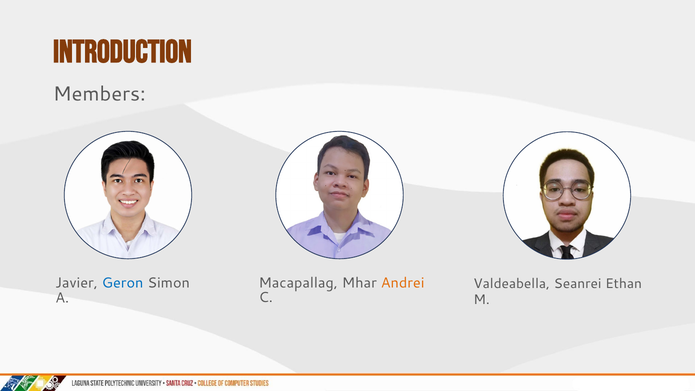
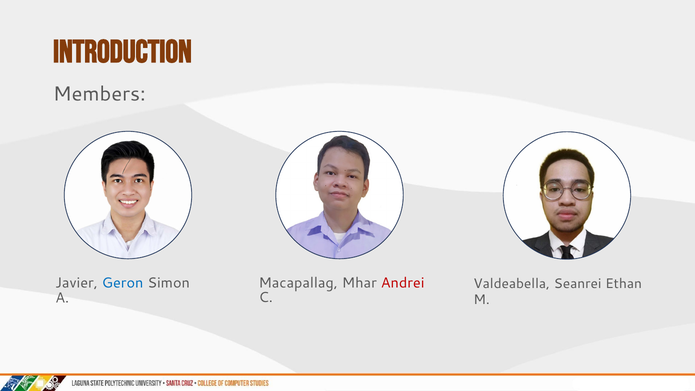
Andrei colour: orange -> red
